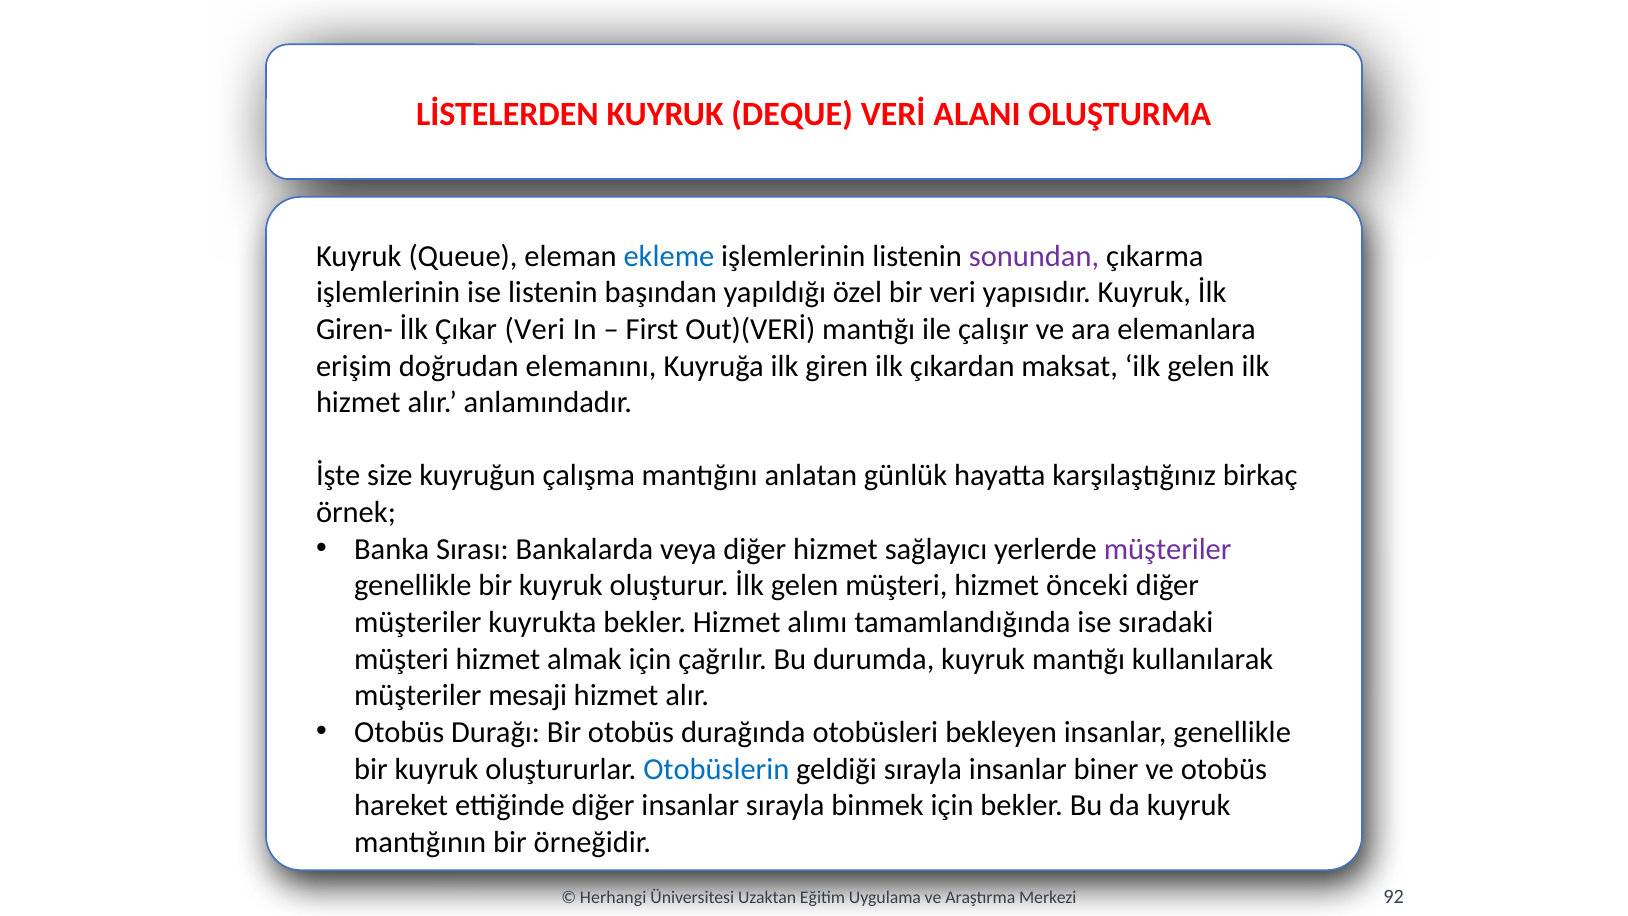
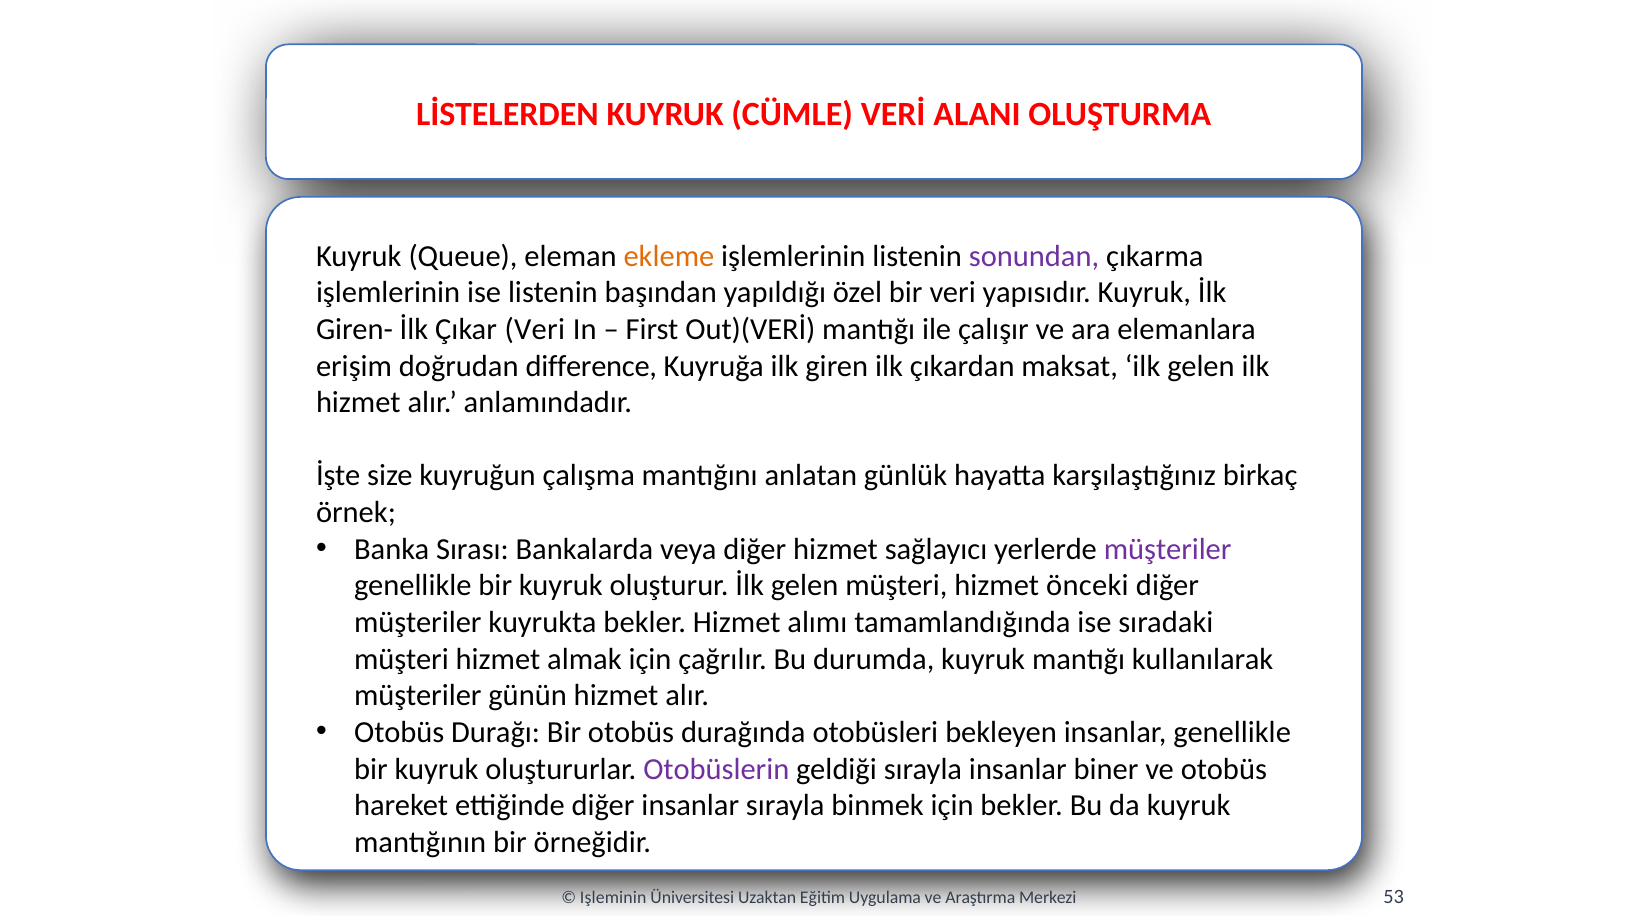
DEQUE: DEQUE -> CÜMLE
ekleme colour: blue -> orange
elemanını: elemanını -> difference
mesaji: mesaji -> günün
Otobüslerin colour: blue -> purple
Herhangi: Herhangi -> Işleminin
92: 92 -> 53
